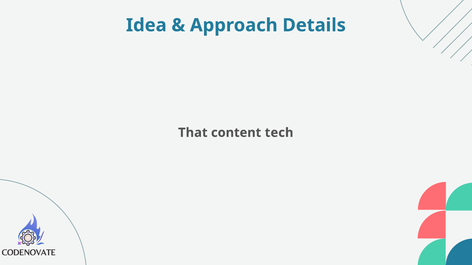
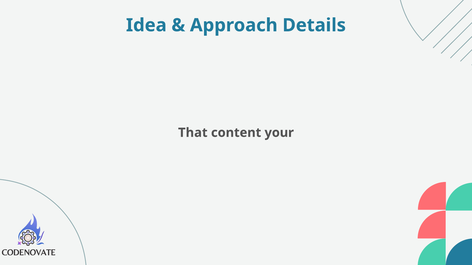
tech: tech -> your
